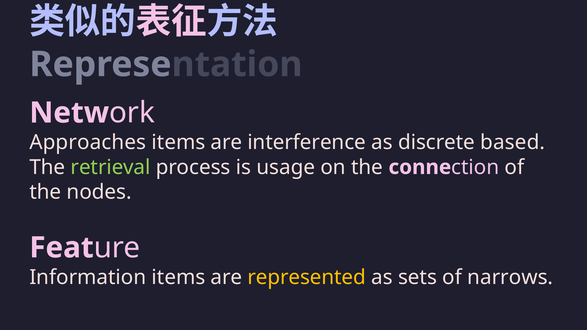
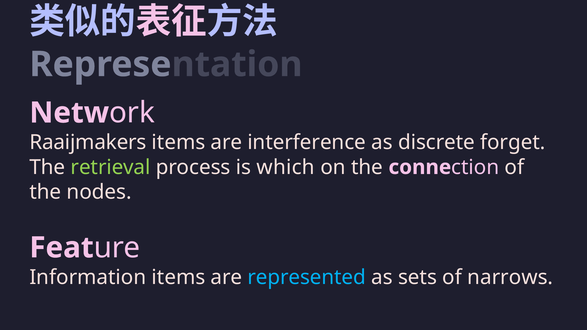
Approaches: Approaches -> Raaijmakers
based: based -> forget
usage: usage -> which
represented colour: yellow -> light blue
